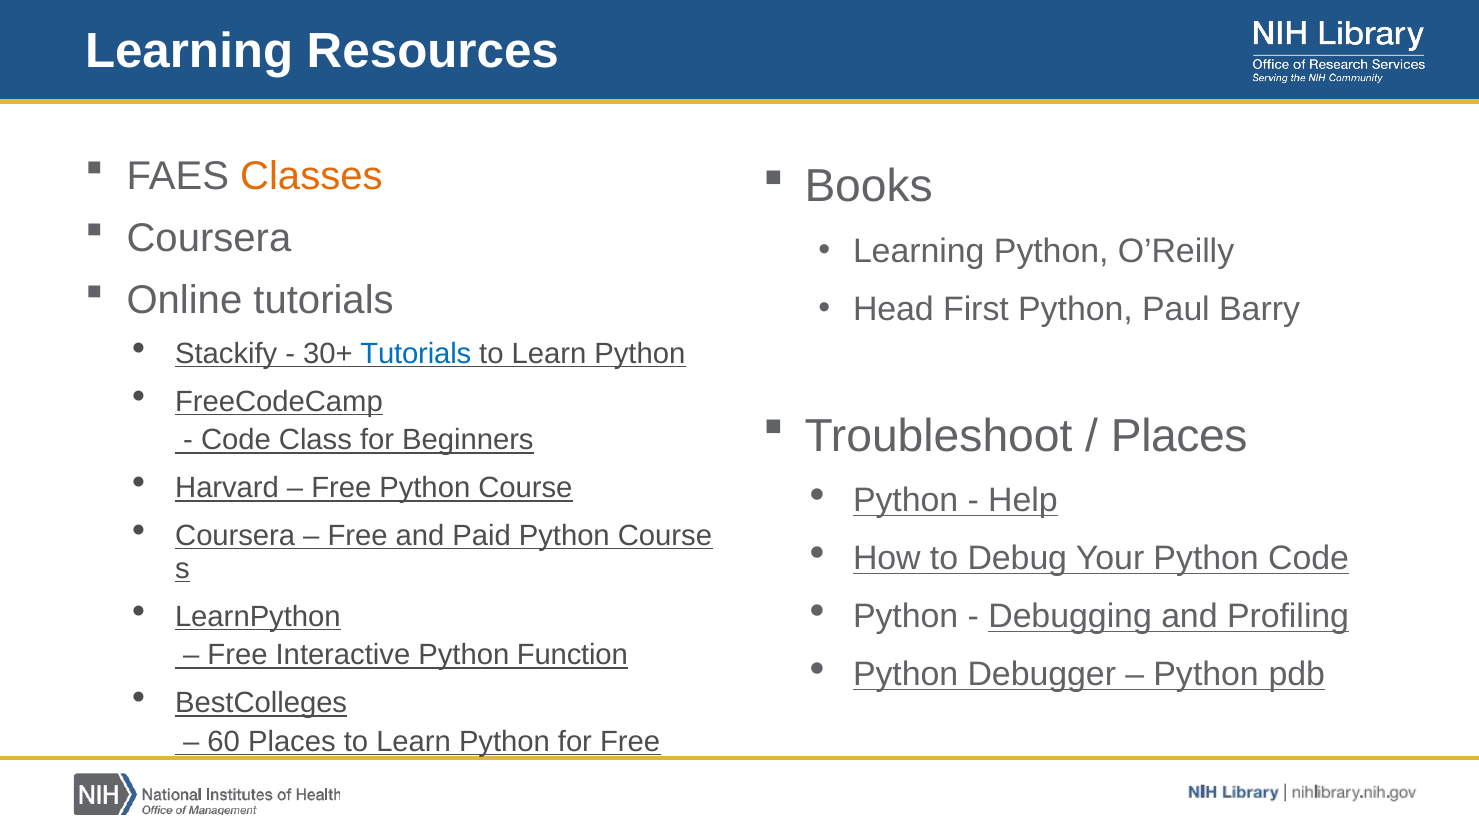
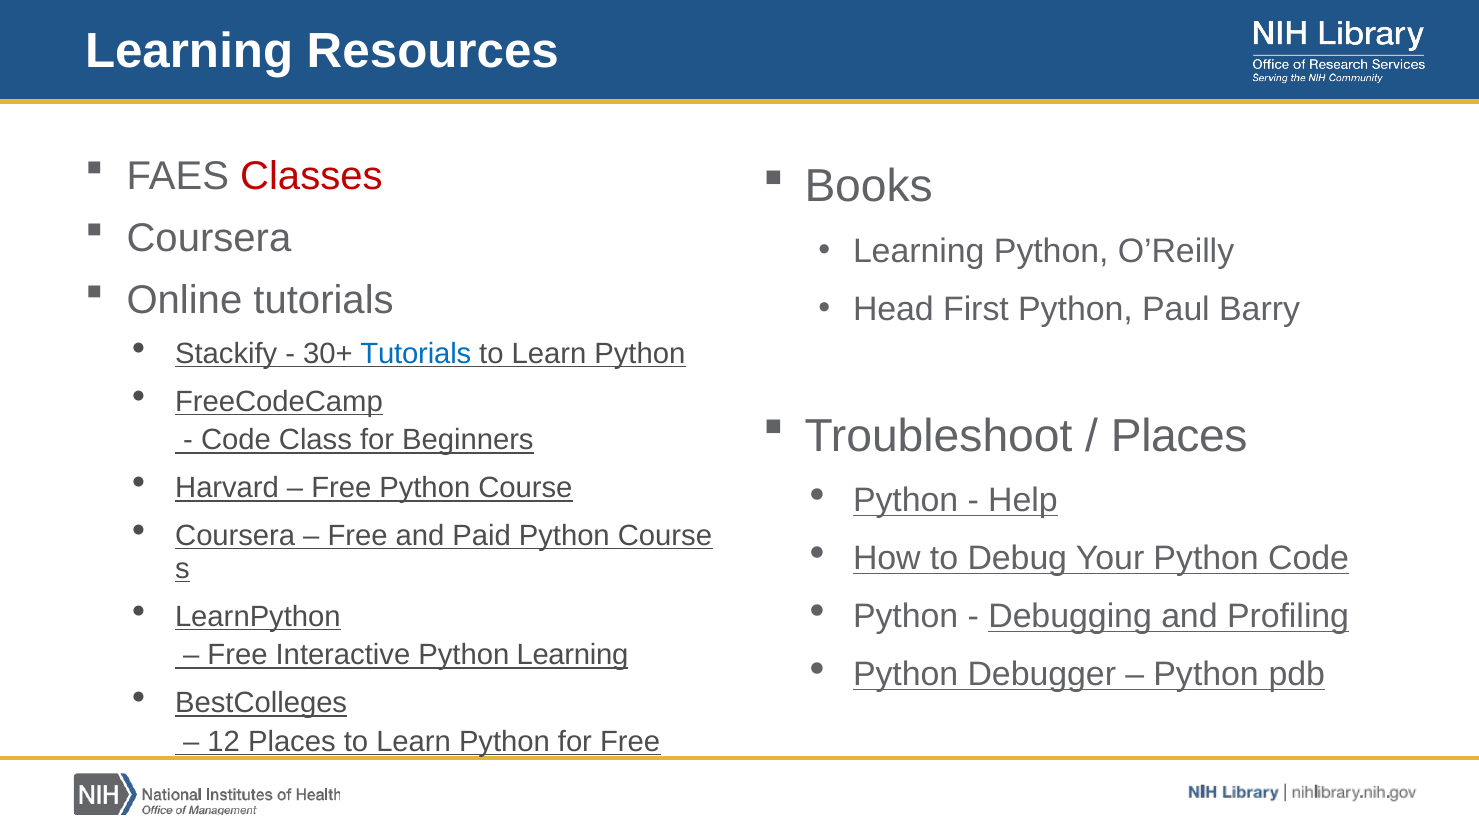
Classes colour: orange -> red
Python Function: Function -> Learning
60: 60 -> 12
